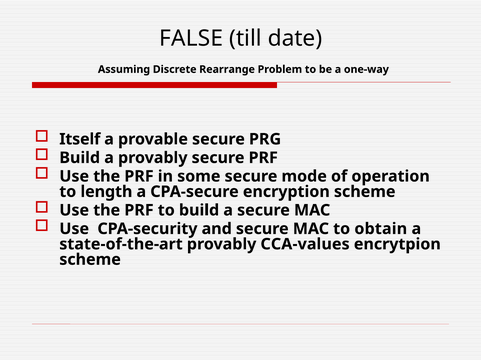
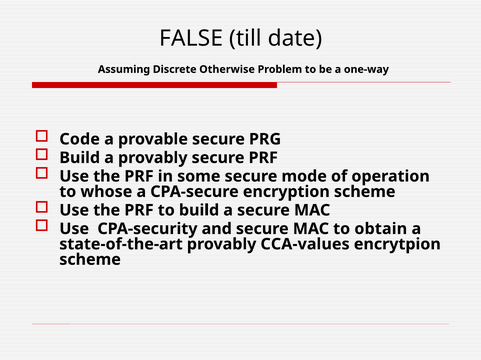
Rearrange: Rearrange -> Otherwise
Itself: Itself -> Code
length: length -> whose
